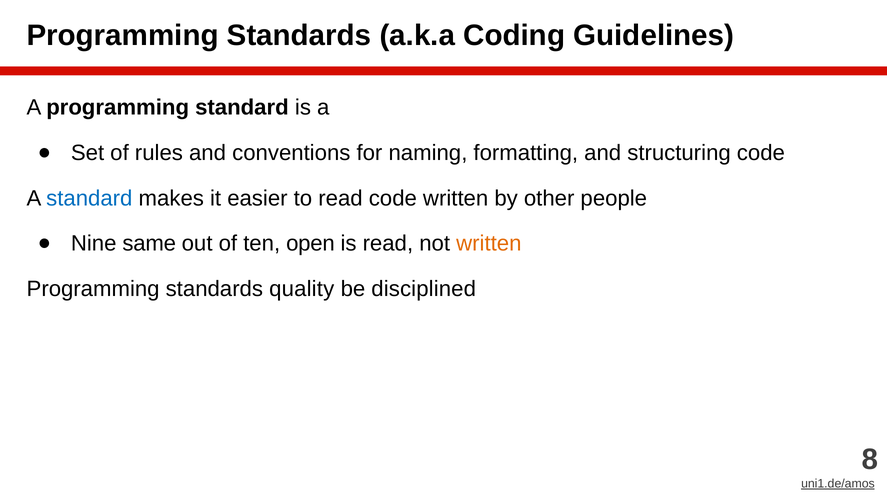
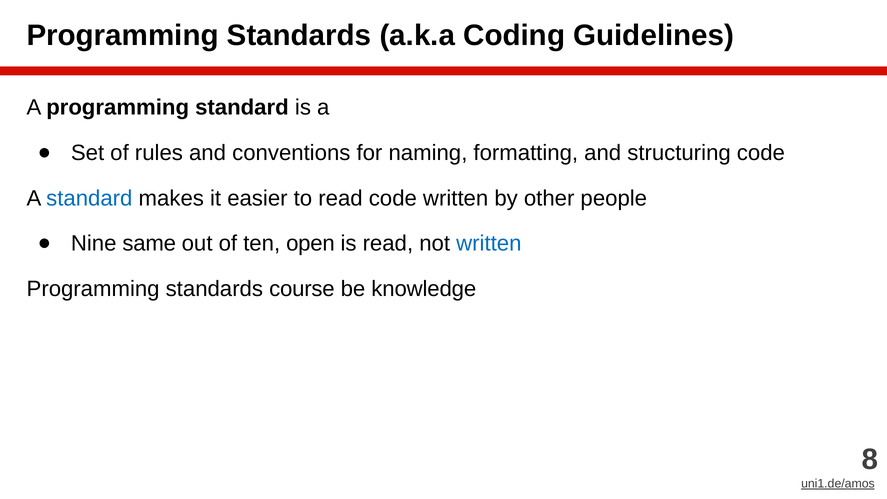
written at (489, 244) colour: orange -> blue
quality: quality -> course
disciplined: disciplined -> knowledge
